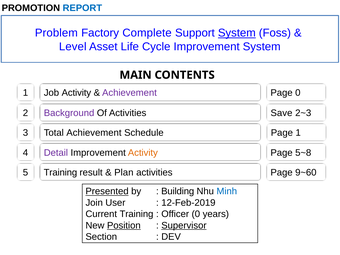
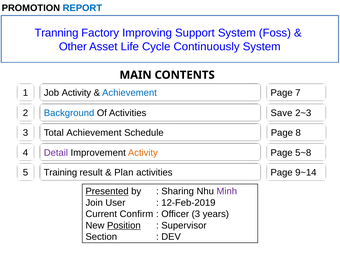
Problem: Problem -> Tranning
Complete: Complete -> Improving
System at (237, 33) underline: present -> none
Level: Level -> Other
Cycle Improvement: Improvement -> Continuously
Page 0: 0 -> 7
Achievement at (129, 93) colour: purple -> blue
Background colour: purple -> blue
Page 1: 1 -> 8
9~60: 9~60 -> 9~14
Building: Building -> Sharing
Minh colour: blue -> purple
Current Training: Training -> Confirm
Officer 0: 0 -> 3
Supervisor underline: present -> none
